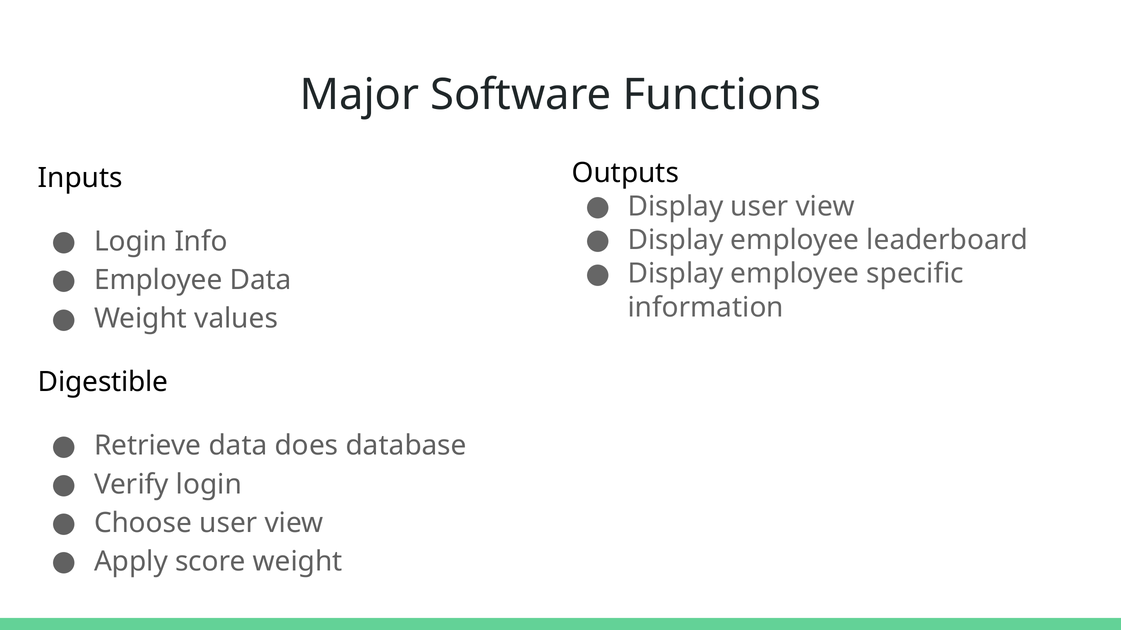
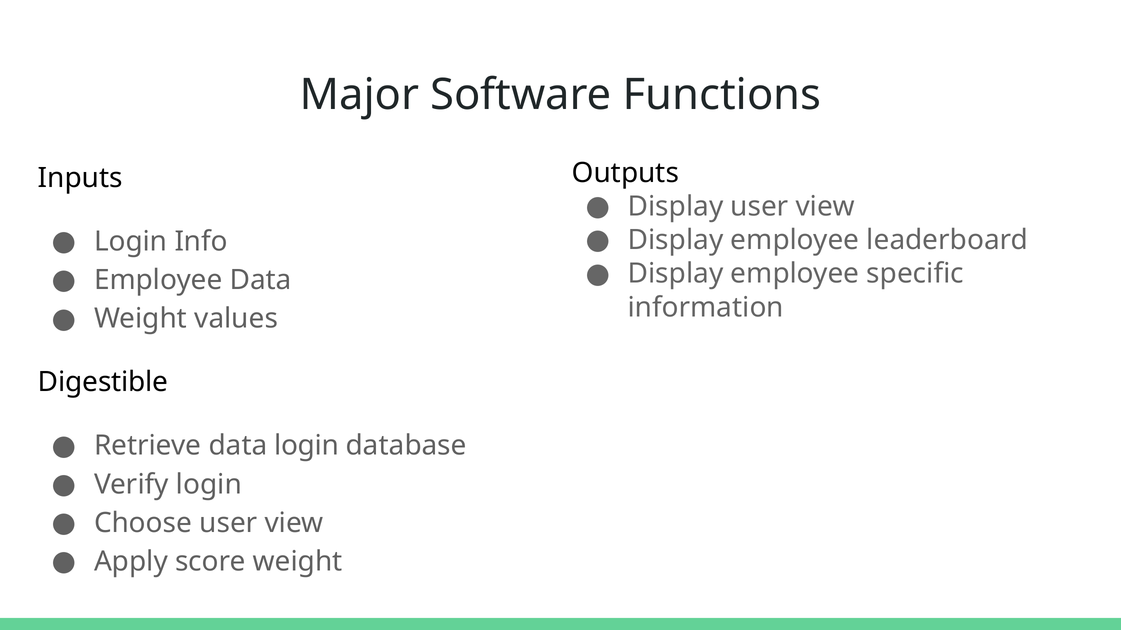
data does: does -> login
